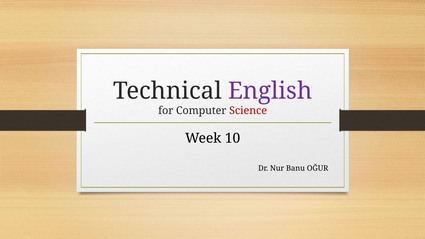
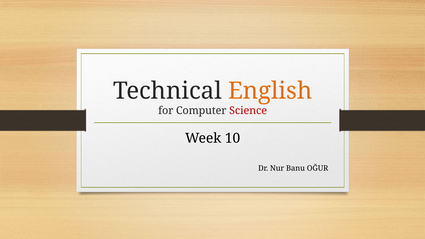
English colour: purple -> orange
